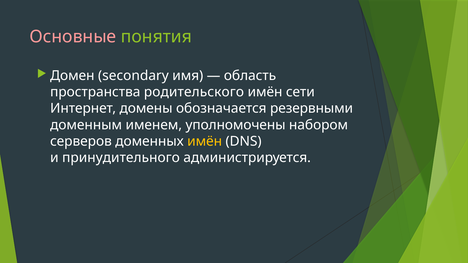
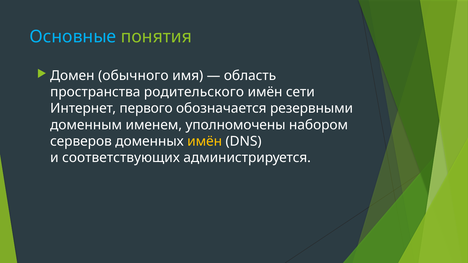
Основные colour: pink -> light blue
secondary: secondary -> обычного
домены: домены -> первого
принудительного: принудительного -> соответствующих
